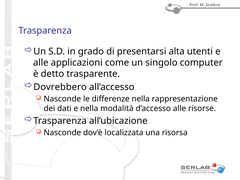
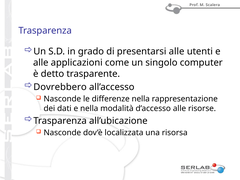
presentarsi alta: alta -> alle
